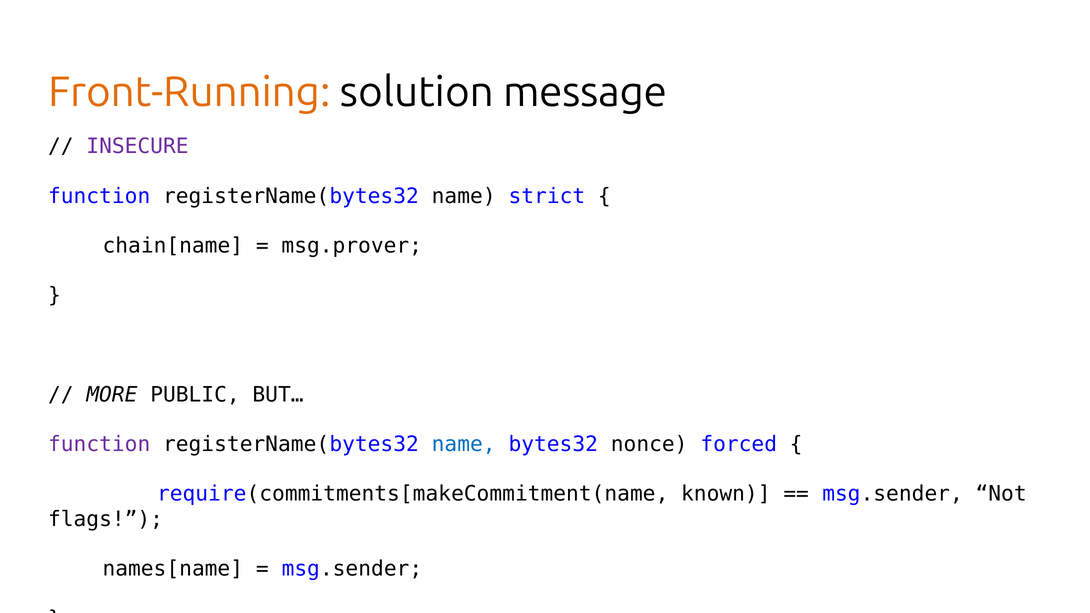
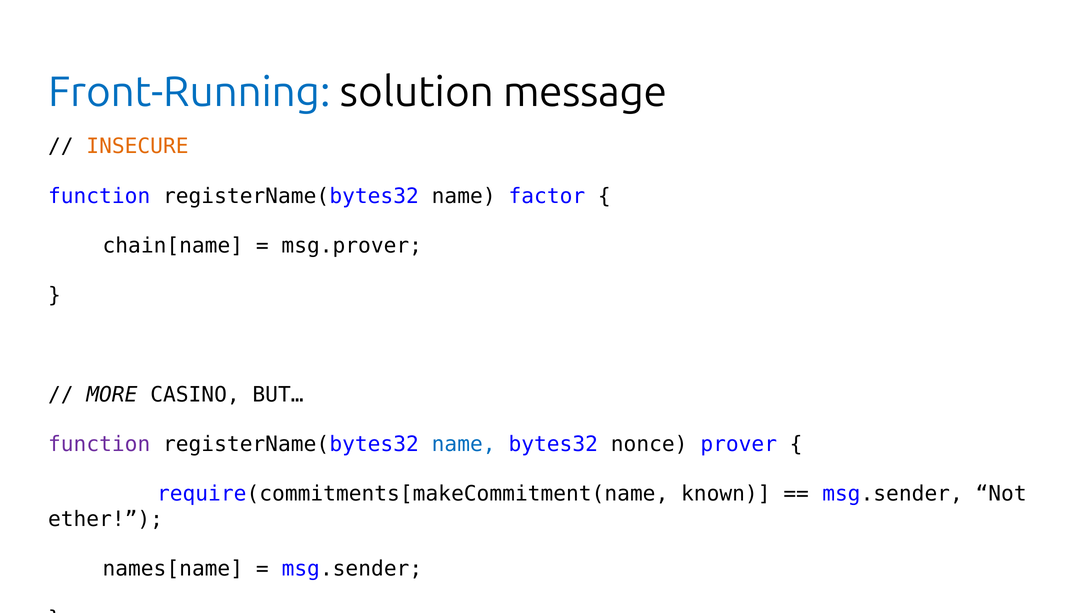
Front-Running colour: orange -> blue
INSECURE colour: purple -> orange
strict: strict -> factor
PUBLIC: PUBLIC -> CASINO
forced: forced -> prover
flags: flags -> ether
